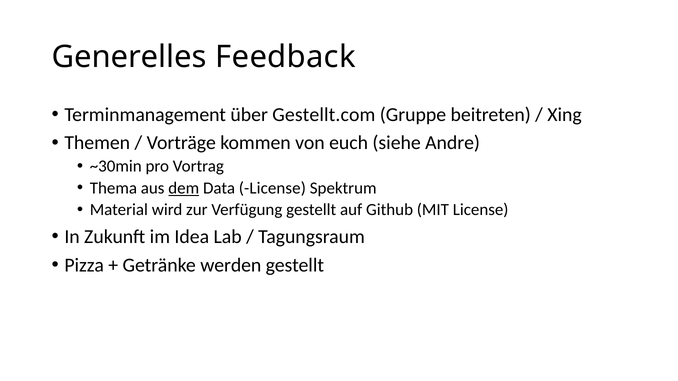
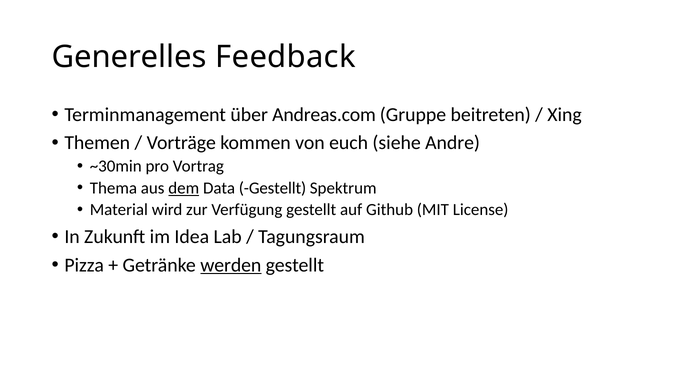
Gestellt.com: Gestellt.com -> Andreas.com
Data License: License -> Gestellt
werden underline: none -> present
